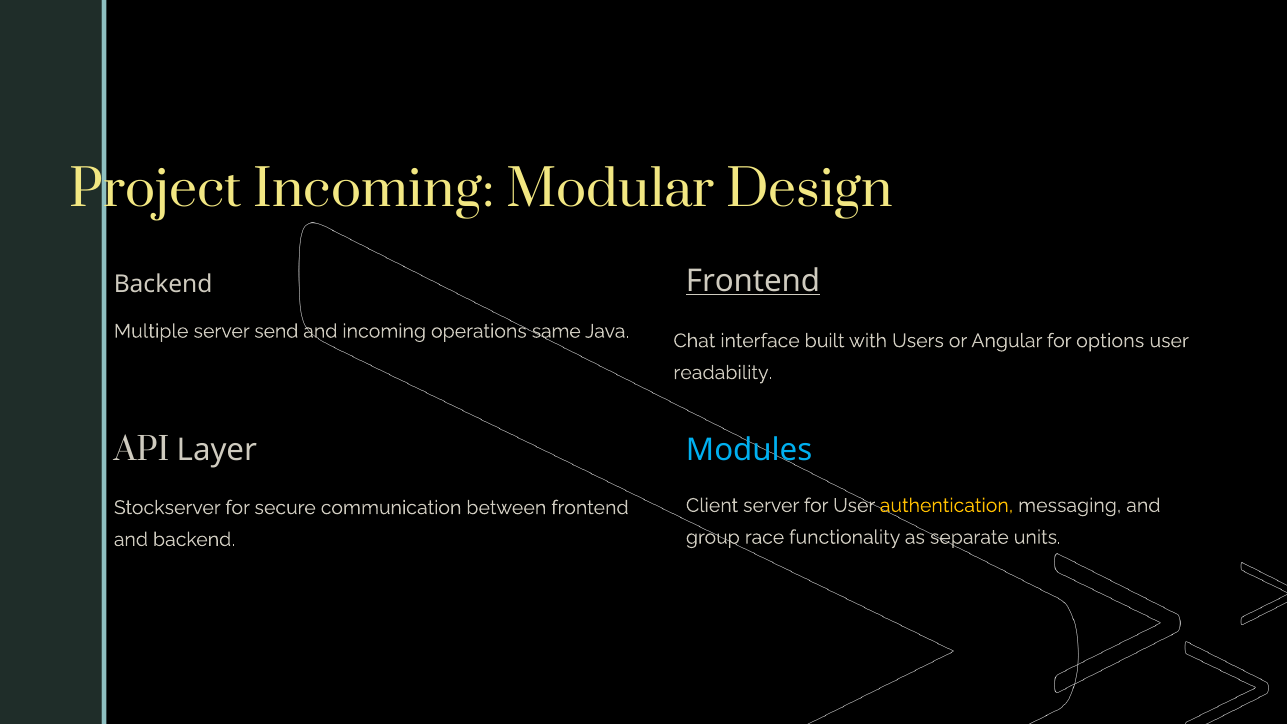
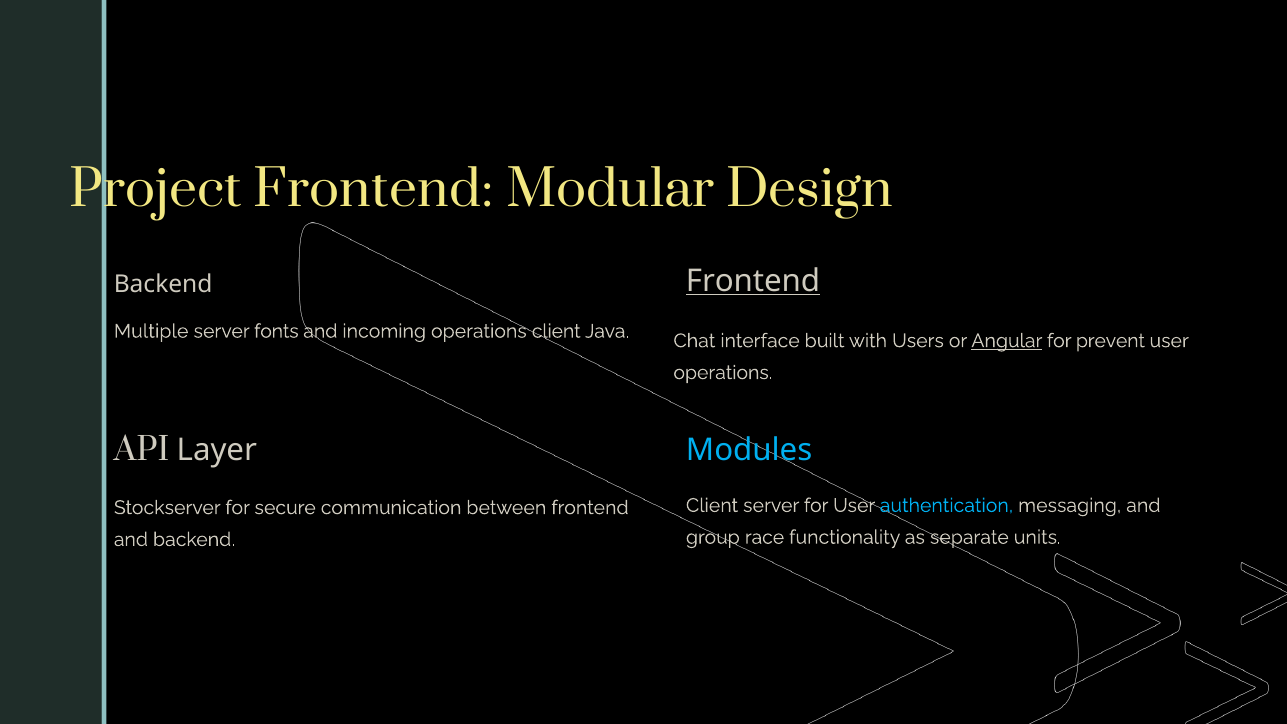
Project Incoming: Incoming -> Frontend
send: send -> fonts
operations same: same -> client
Angular underline: none -> present
options: options -> prevent
readability at (723, 373): readability -> operations
authentication colour: yellow -> light blue
